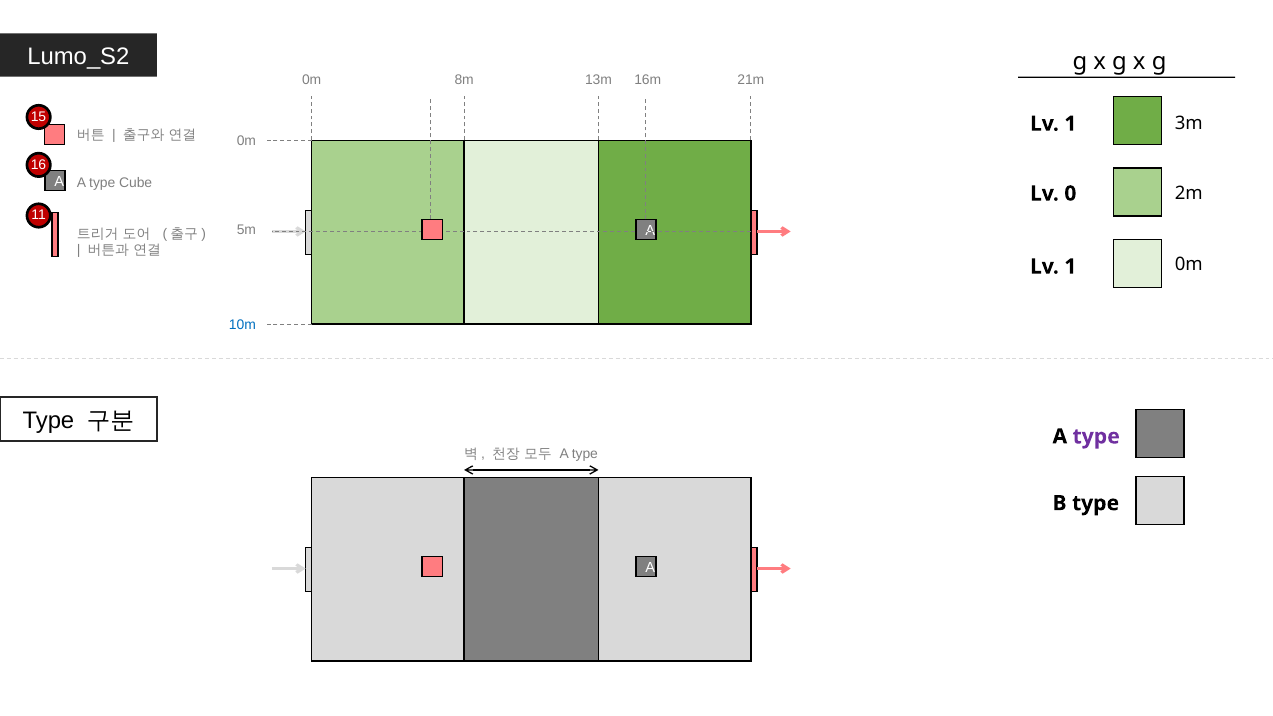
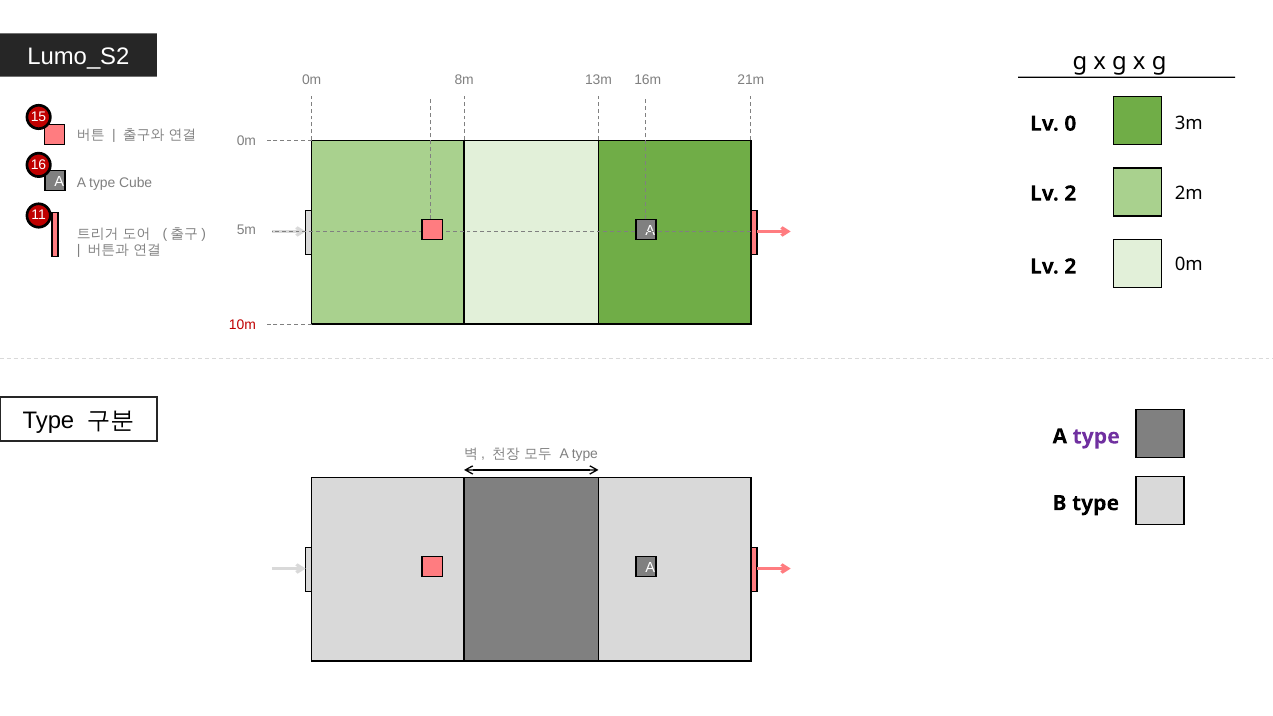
1 at (1070, 124): 1 -> 0
0 at (1070, 194): 0 -> 2
1 at (1070, 267): 1 -> 2
10m colour: blue -> red
